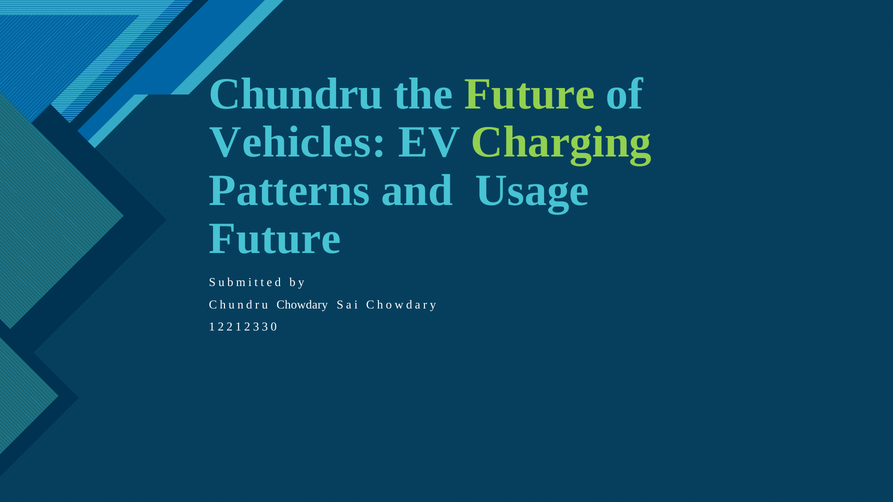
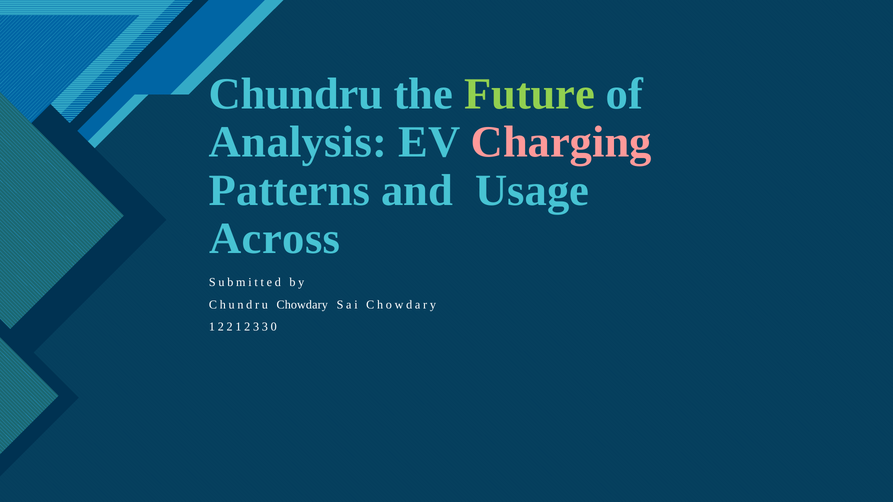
Vehicles: Vehicles -> Analysis
Charging colour: light green -> pink
Future at (275, 239): Future -> Across
